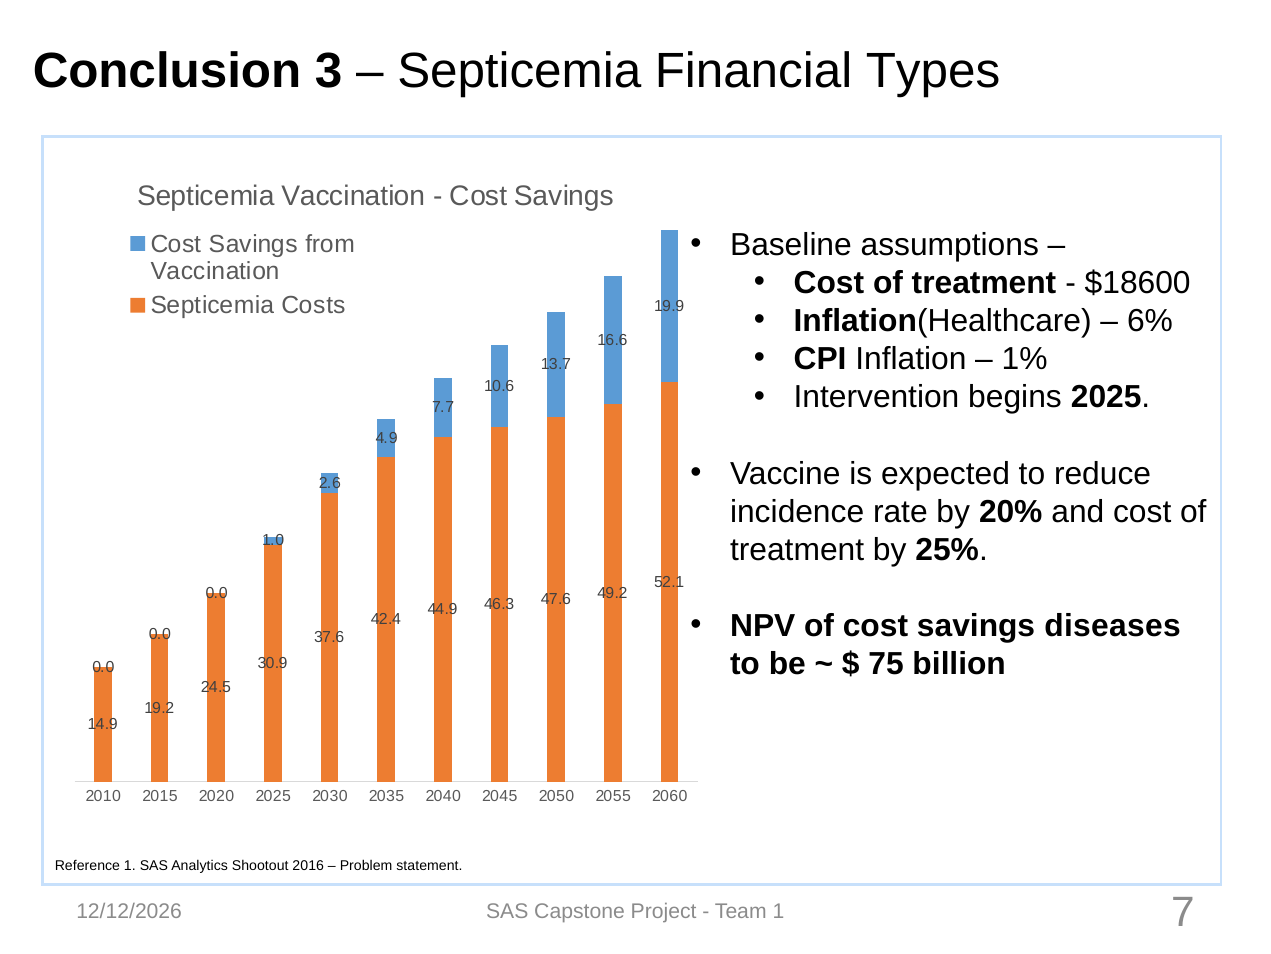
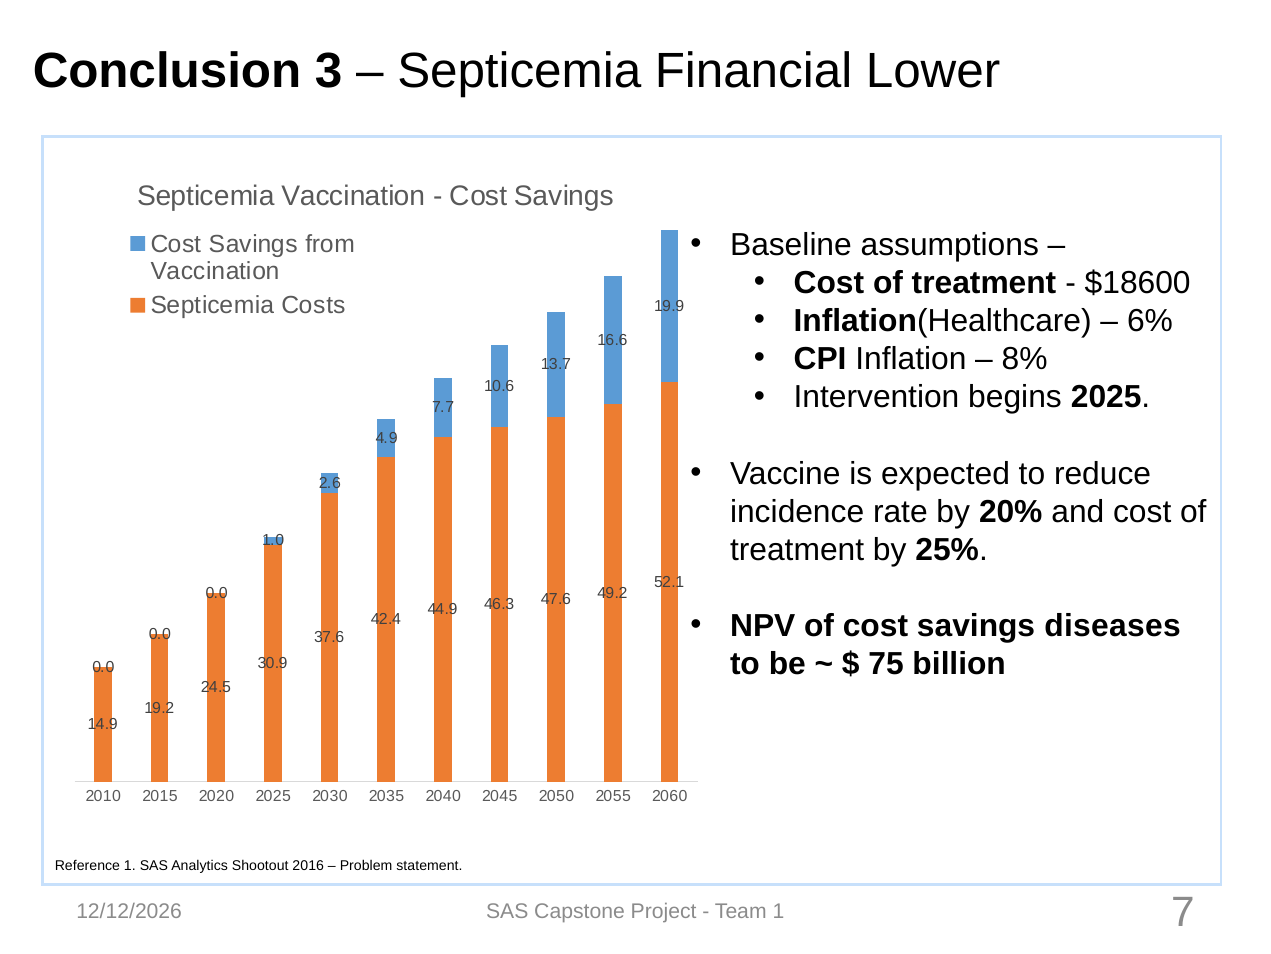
Types: Types -> Lower
1%: 1% -> 8%
